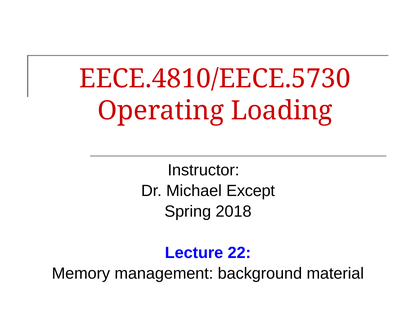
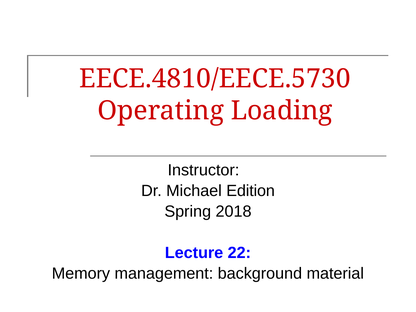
Except: Except -> Edition
